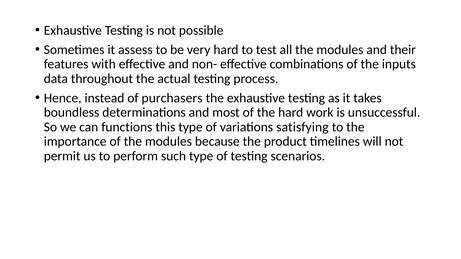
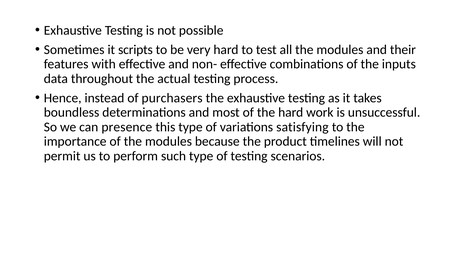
assess: assess -> scripts
functions: functions -> presence
